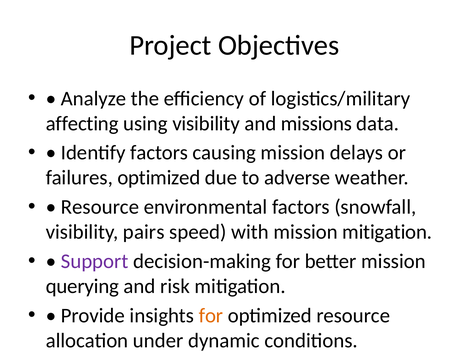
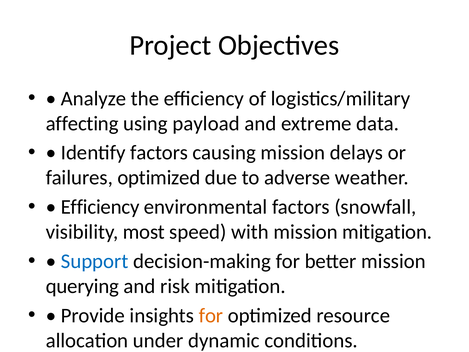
using visibility: visibility -> payload
missions: missions -> extreme
Resource at (100, 207): Resource -> Efficiency
pairs: pairs -> most
Support colour: purple -> blue
